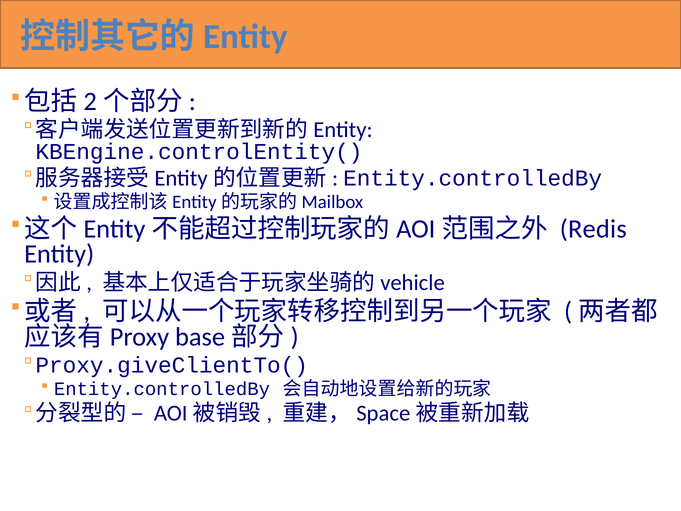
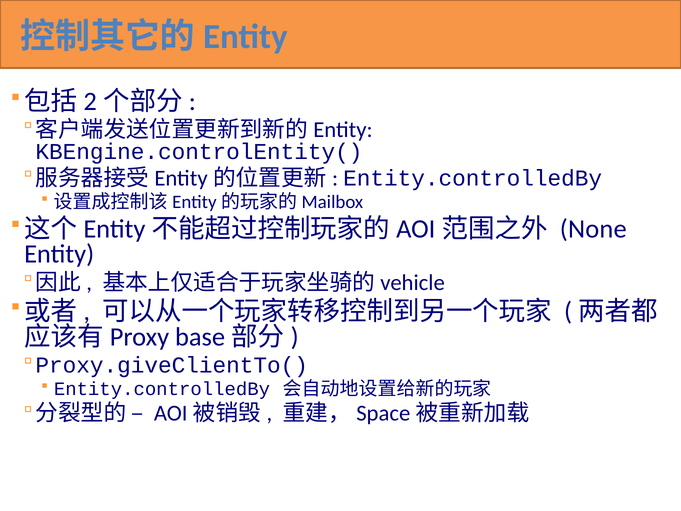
Redis: Redis -> None
